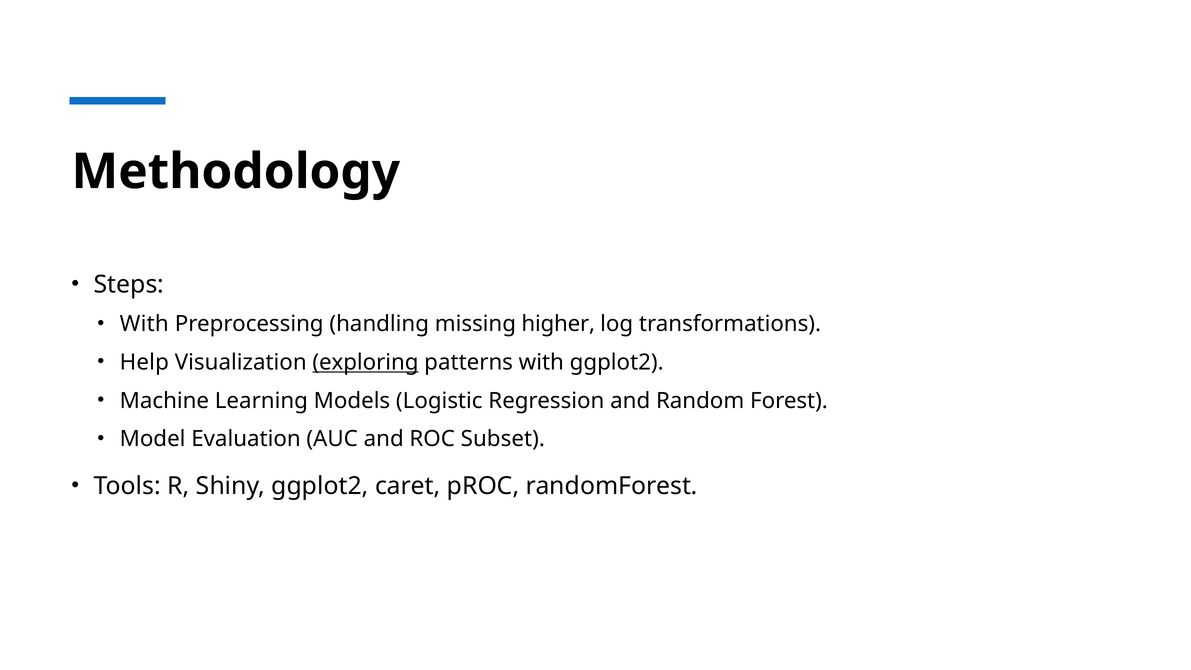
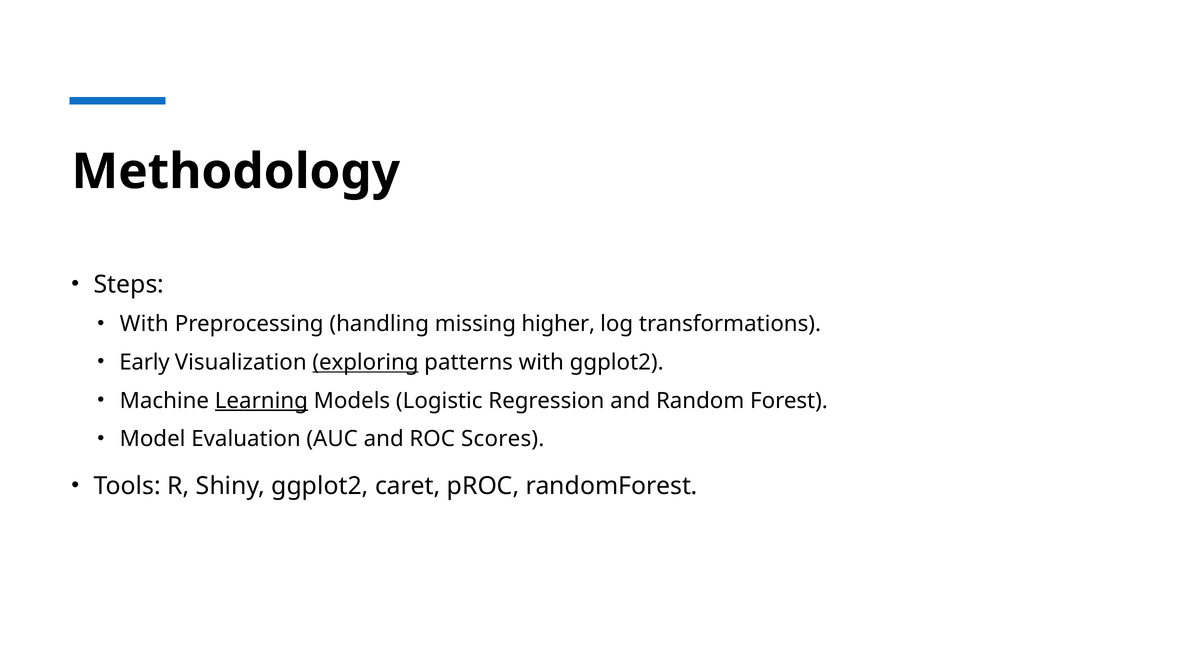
Help: Help -> Early
Learning underline: none -> present
Subset: Subset -> Scores
